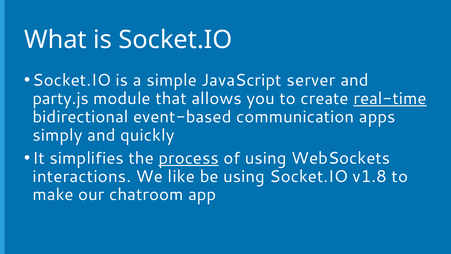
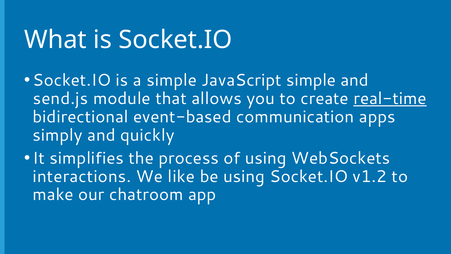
JavaScript server: server -> simple
party.js: party.js -> send.js
process underline: present -> none
v1.8: v1.8 -> v1.2
